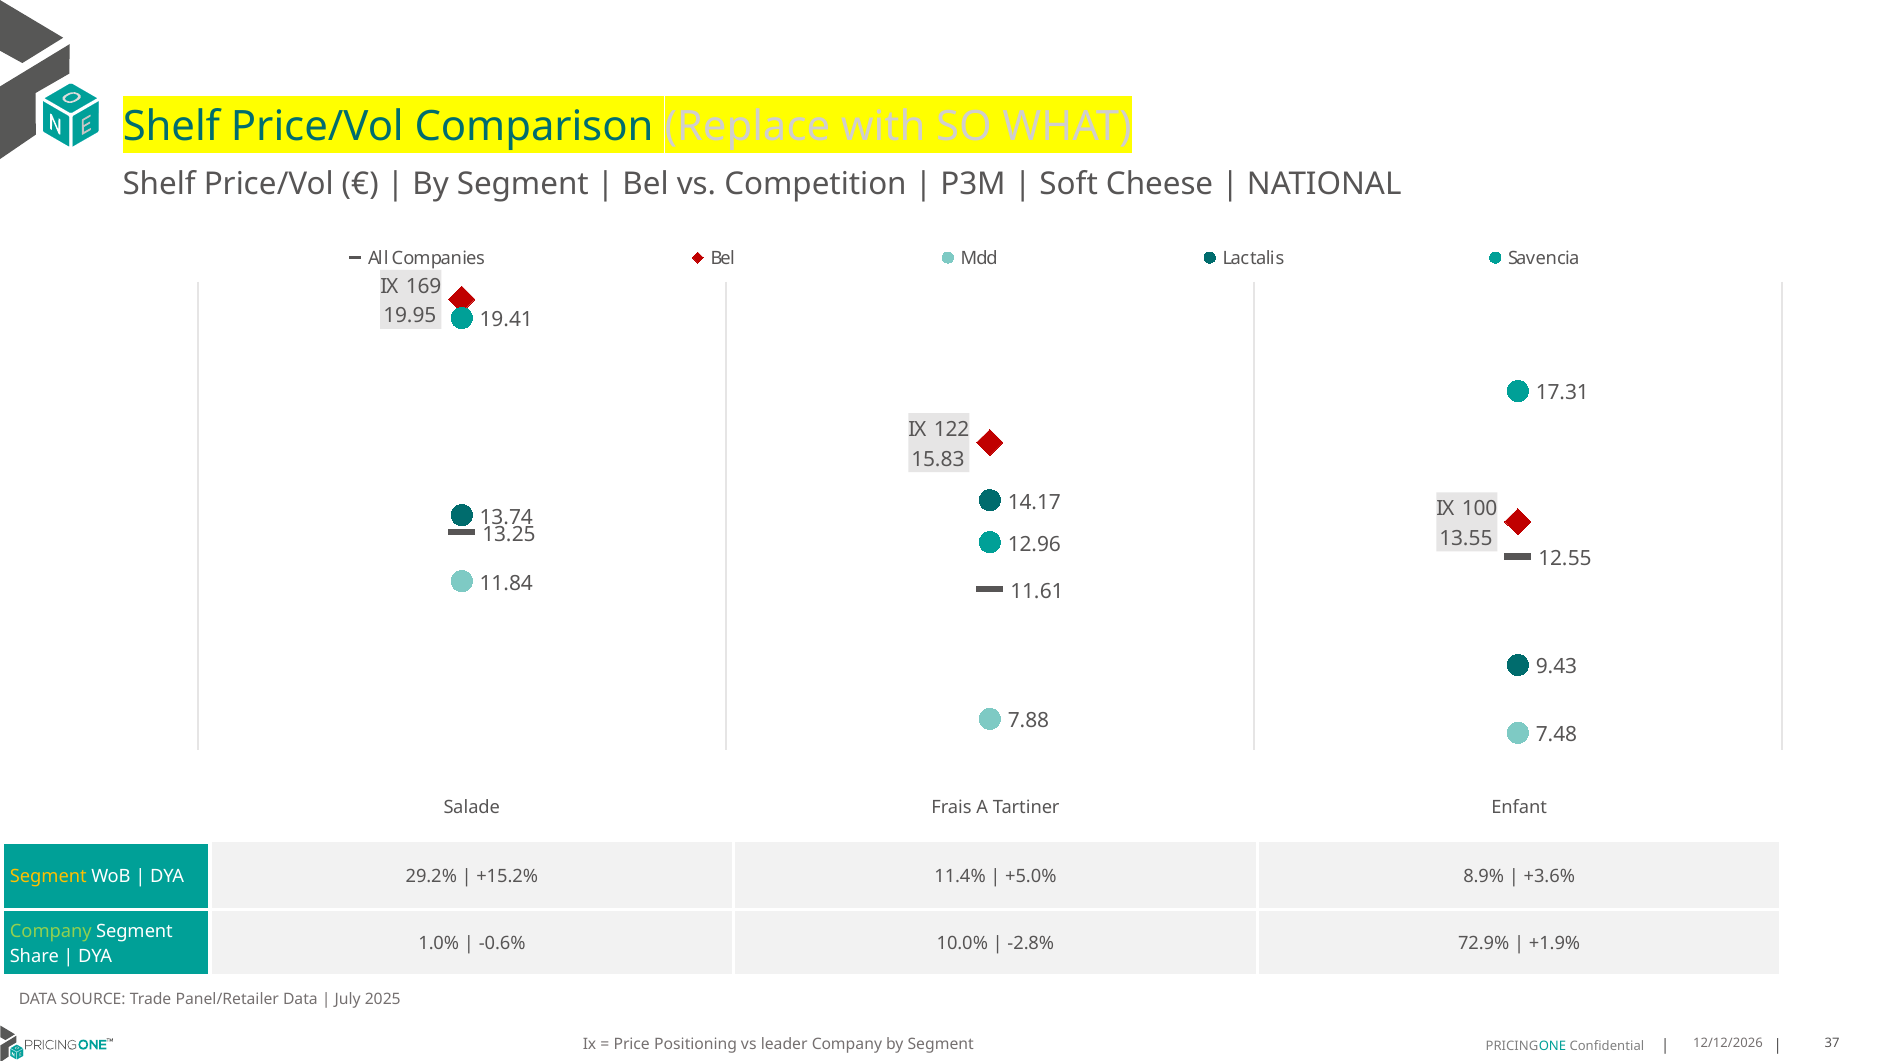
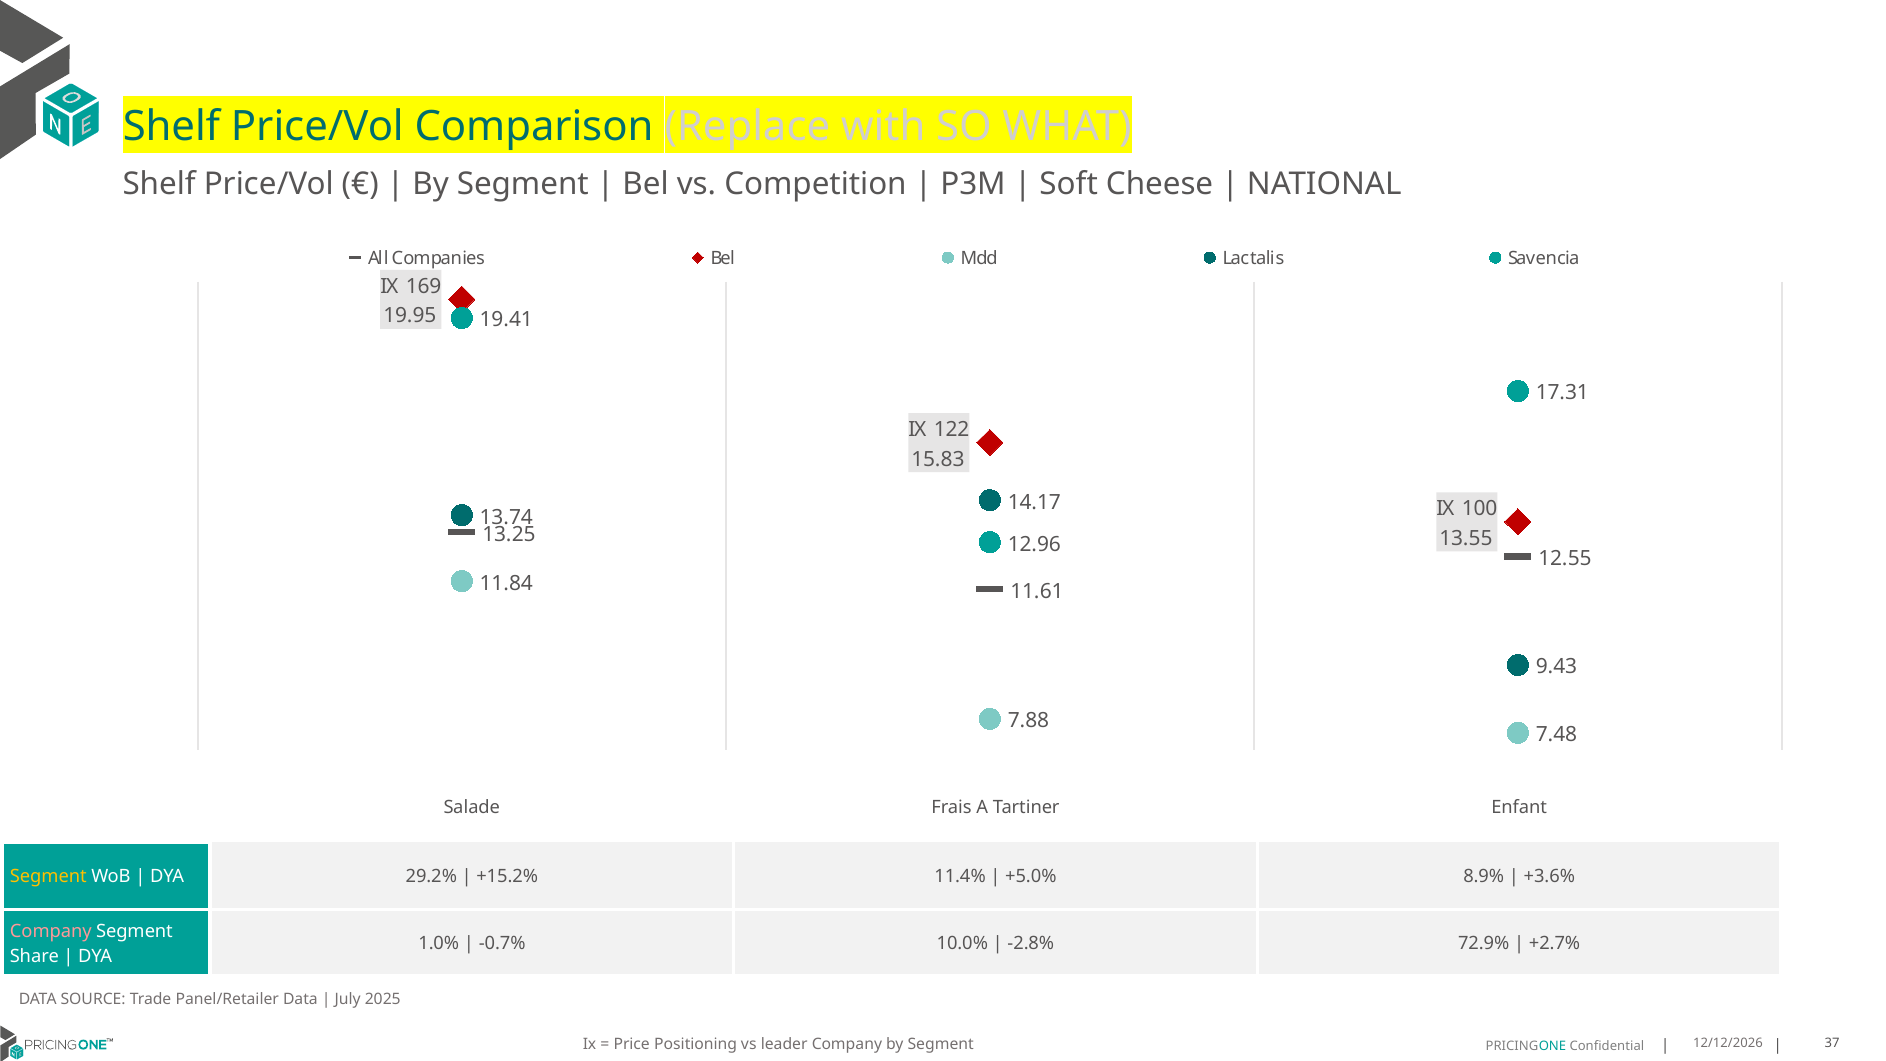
Company at (51, 931) colour: light green -> pink
-0.6%: -0.6% -> -0.7%
+1.9%: +1.9% -> +2.7%
